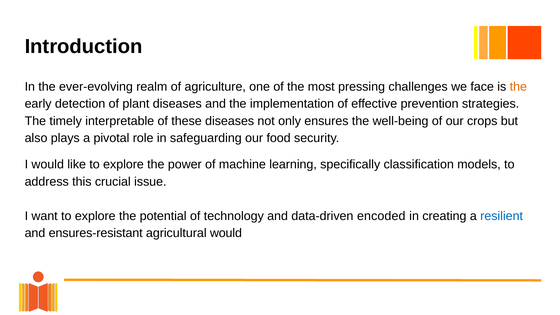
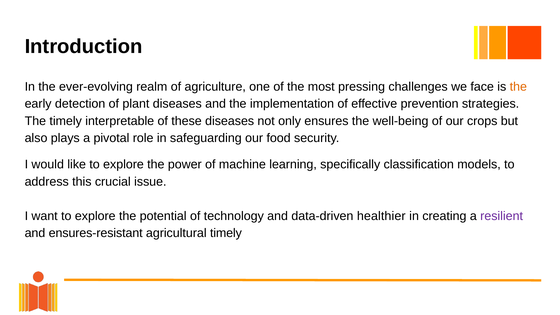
encoded: encoded -> healthier
resilient colour: blue -> purple
agricultural would: would -> timely
